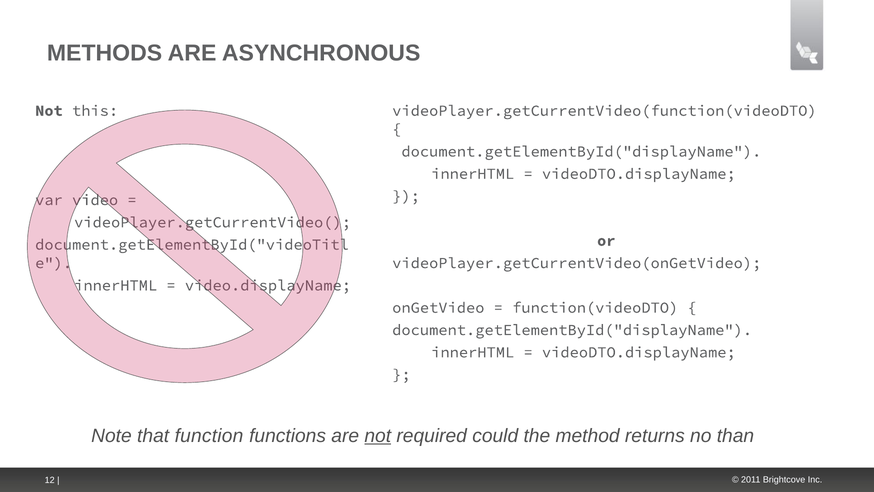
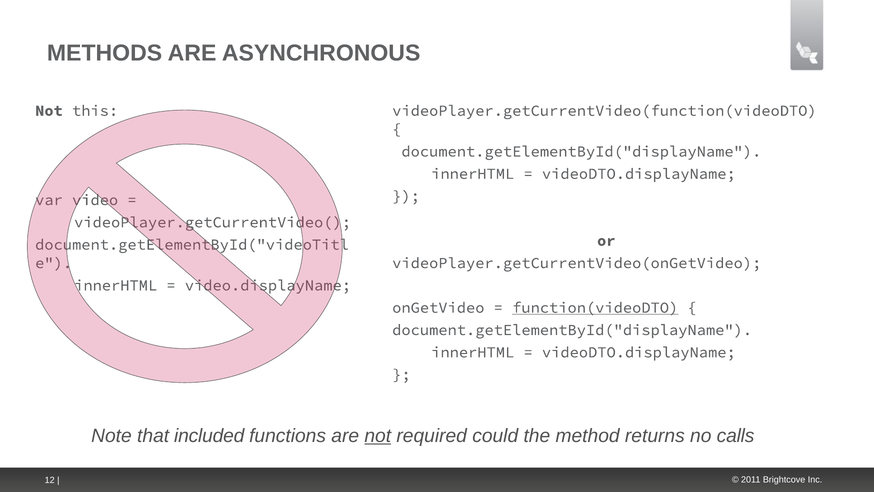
function(videoDTO underline: none -> present
function: function -> included
than: than -> calls
